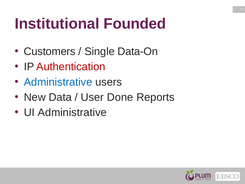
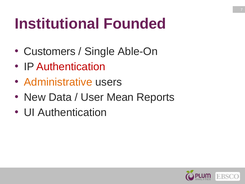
Data-On: Data-On -> Able-On
Administrative at (58, 82) colour: blue -> orange
Done: Done -> Mean
UI Administrative: Administrative -> Authentication
